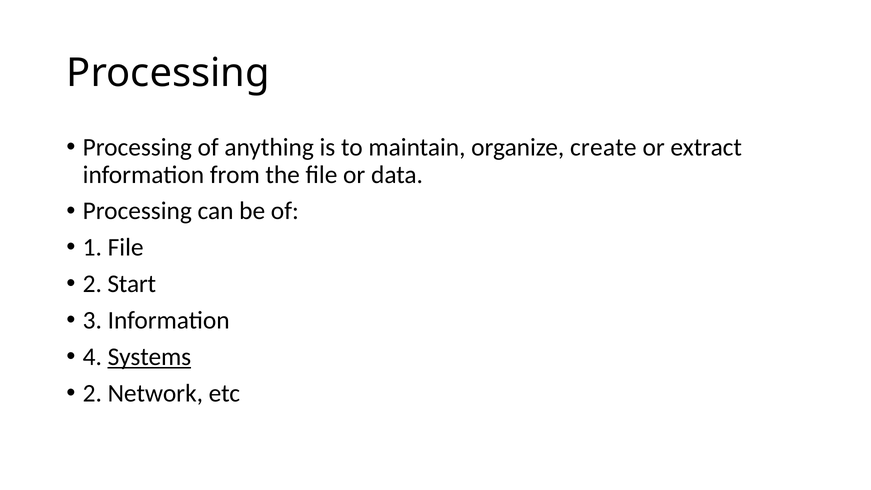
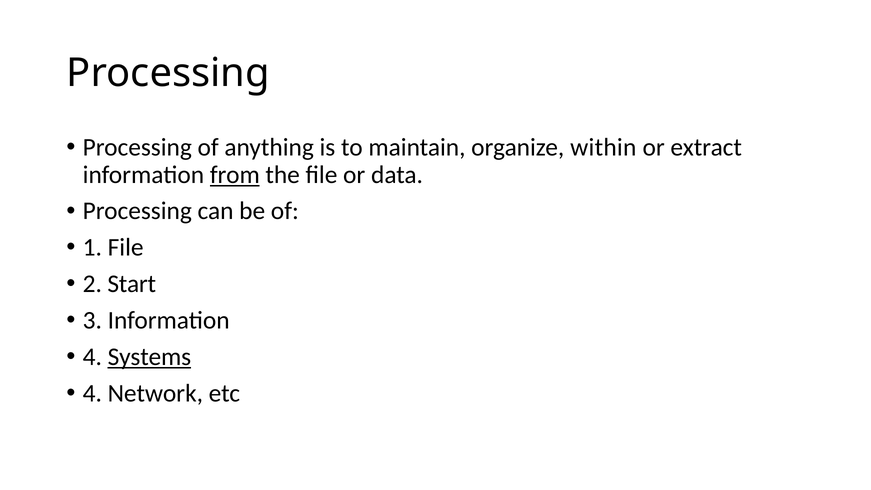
create: create -> within
from underline: none -> present
2 at (92, 393): 2 -> 4
